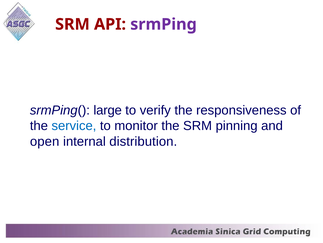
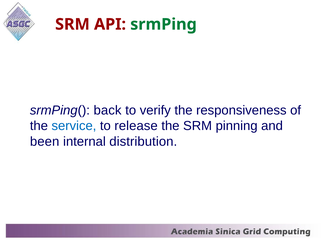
srmPing colour: purple -> green
large: large -> back
monitor: monitor -> release
open: open -> been
